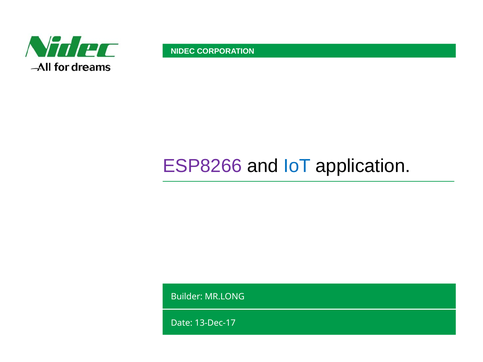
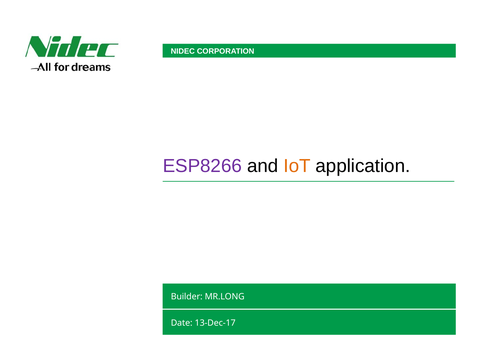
IoT colour: blue -> orange
